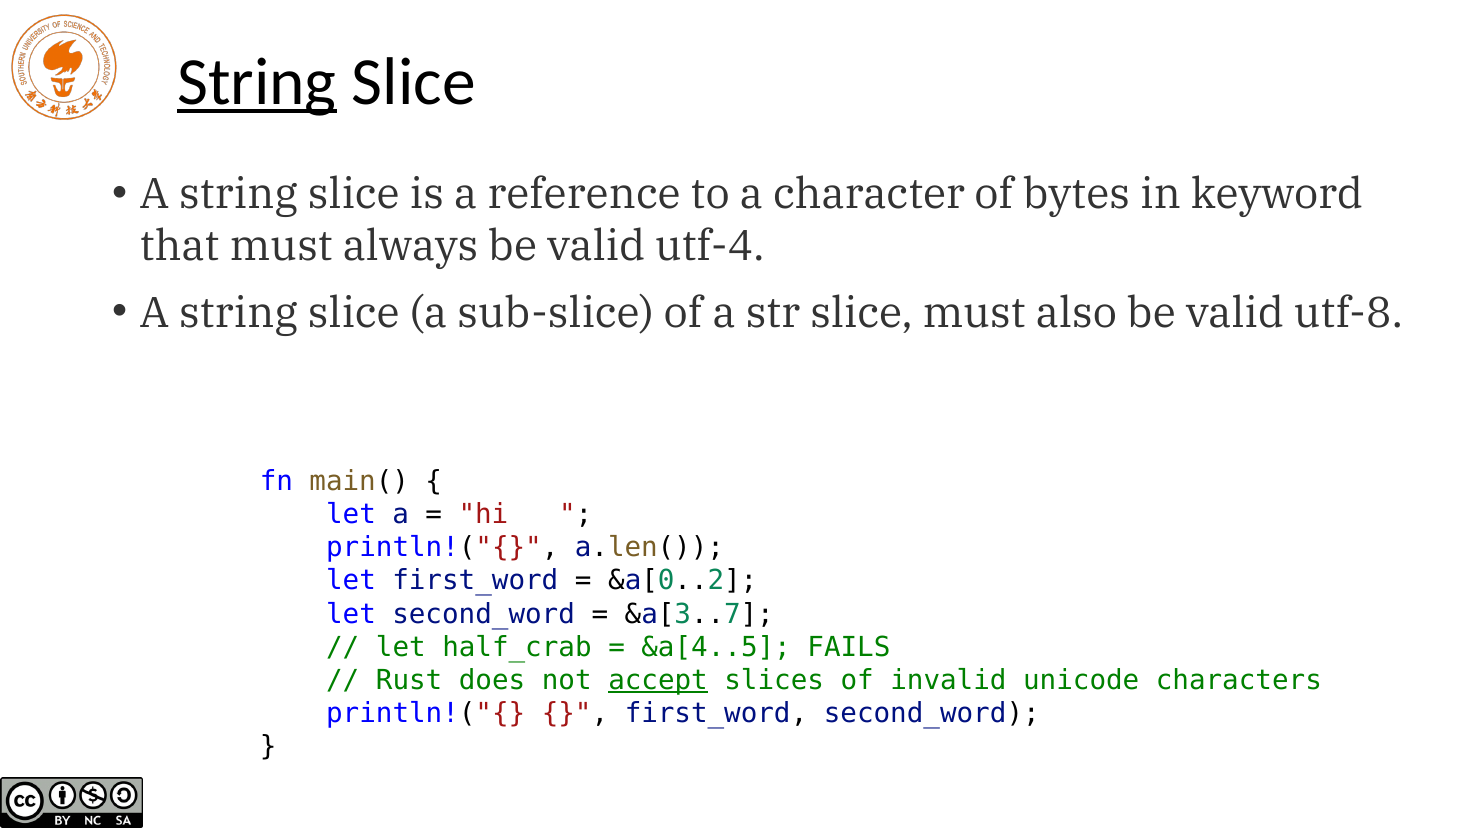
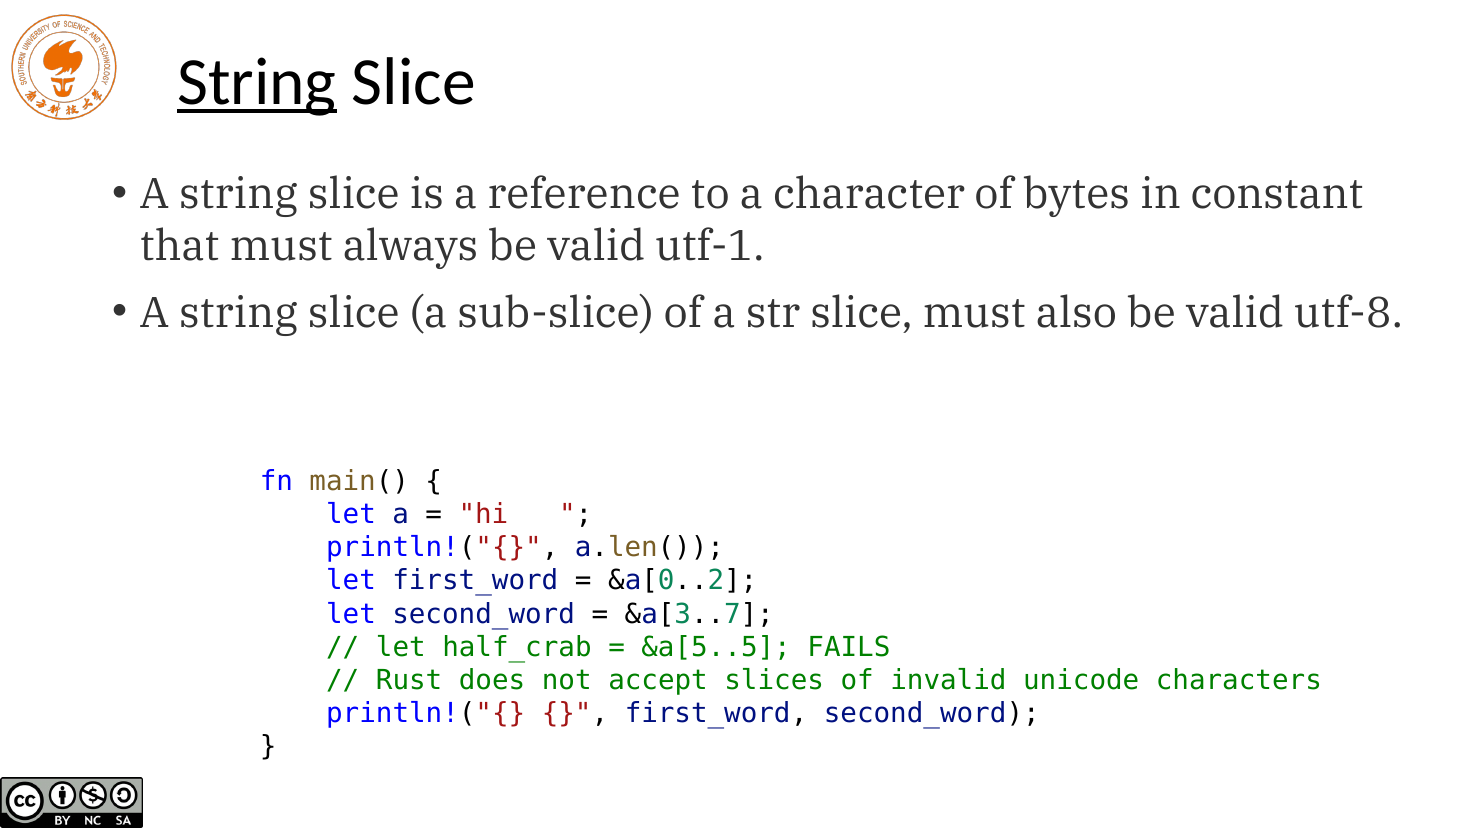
keyword: keyword -> constant
utf-4: utf-4 -> utf-1
&a[4..5: &a[4..5 -> &a[5..5
accept underline: present -> none
